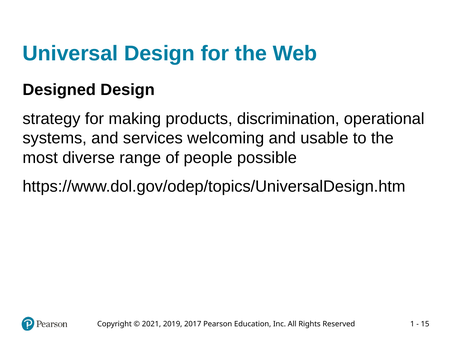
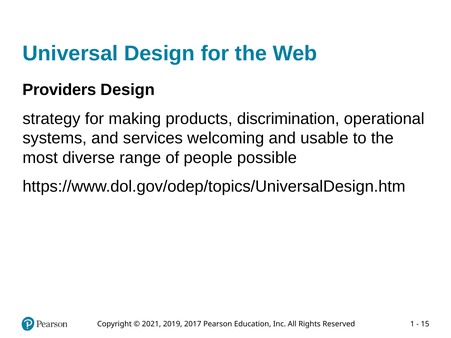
Designed: Designed -> Providers
